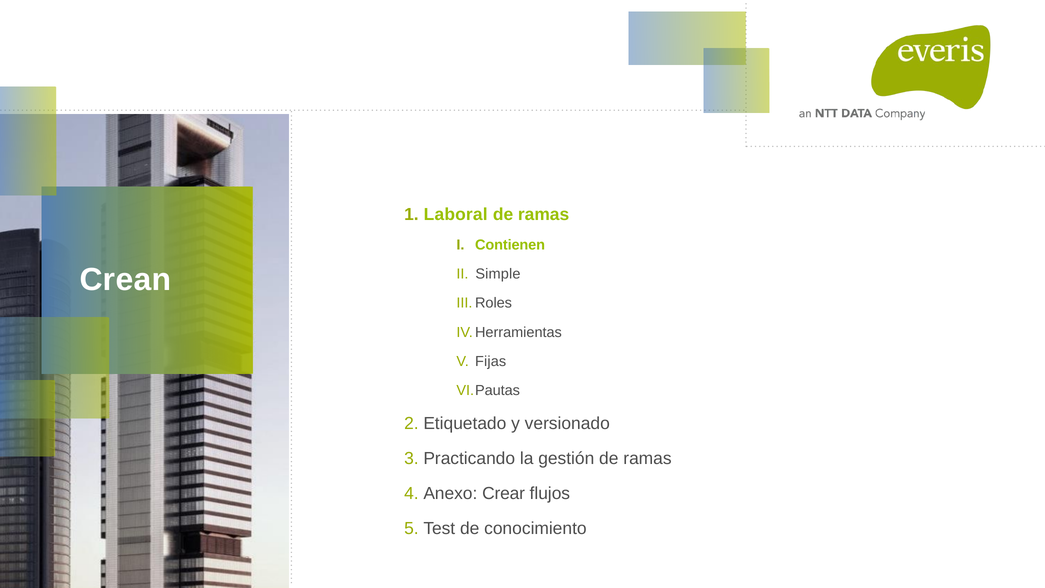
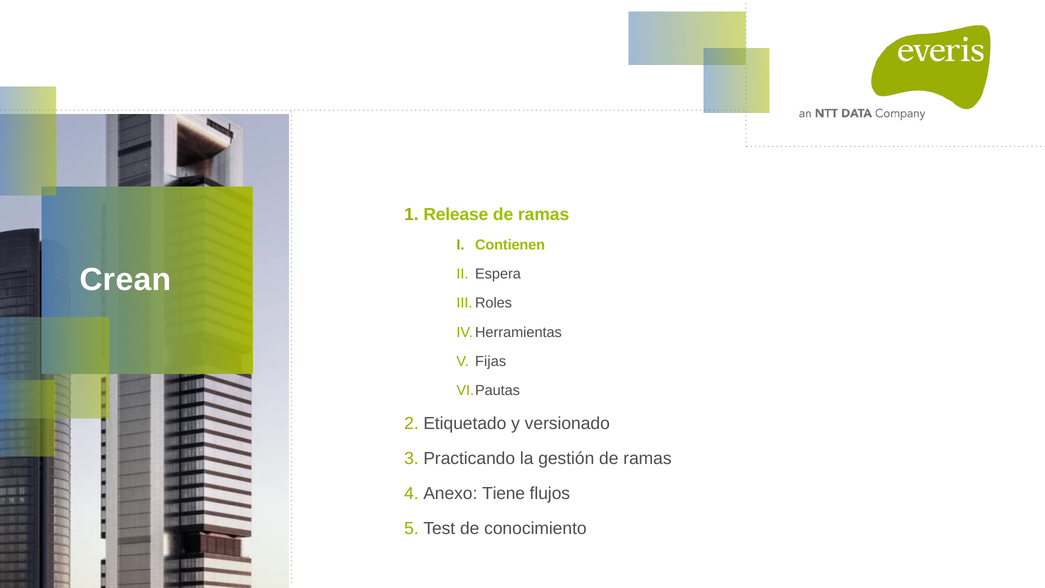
Laboral: Laboral -> Release
Simple: Simple -> Espera
Crear: Crear -> Tiene
